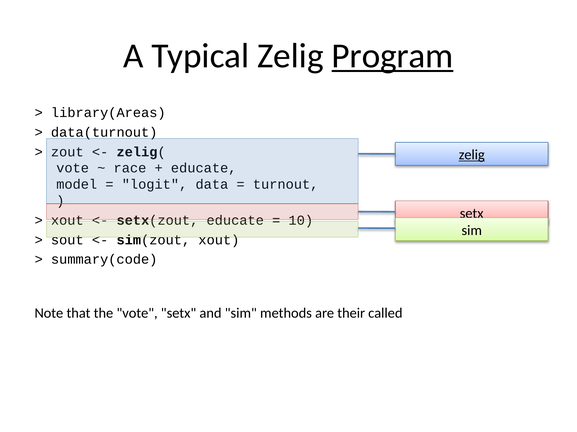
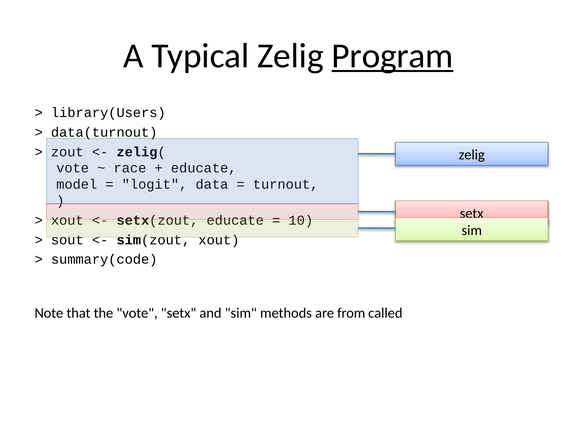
library(Areas: library(Areas -> library(Users
zelig at (472, 155) underline: present -> none
their: their -> from
